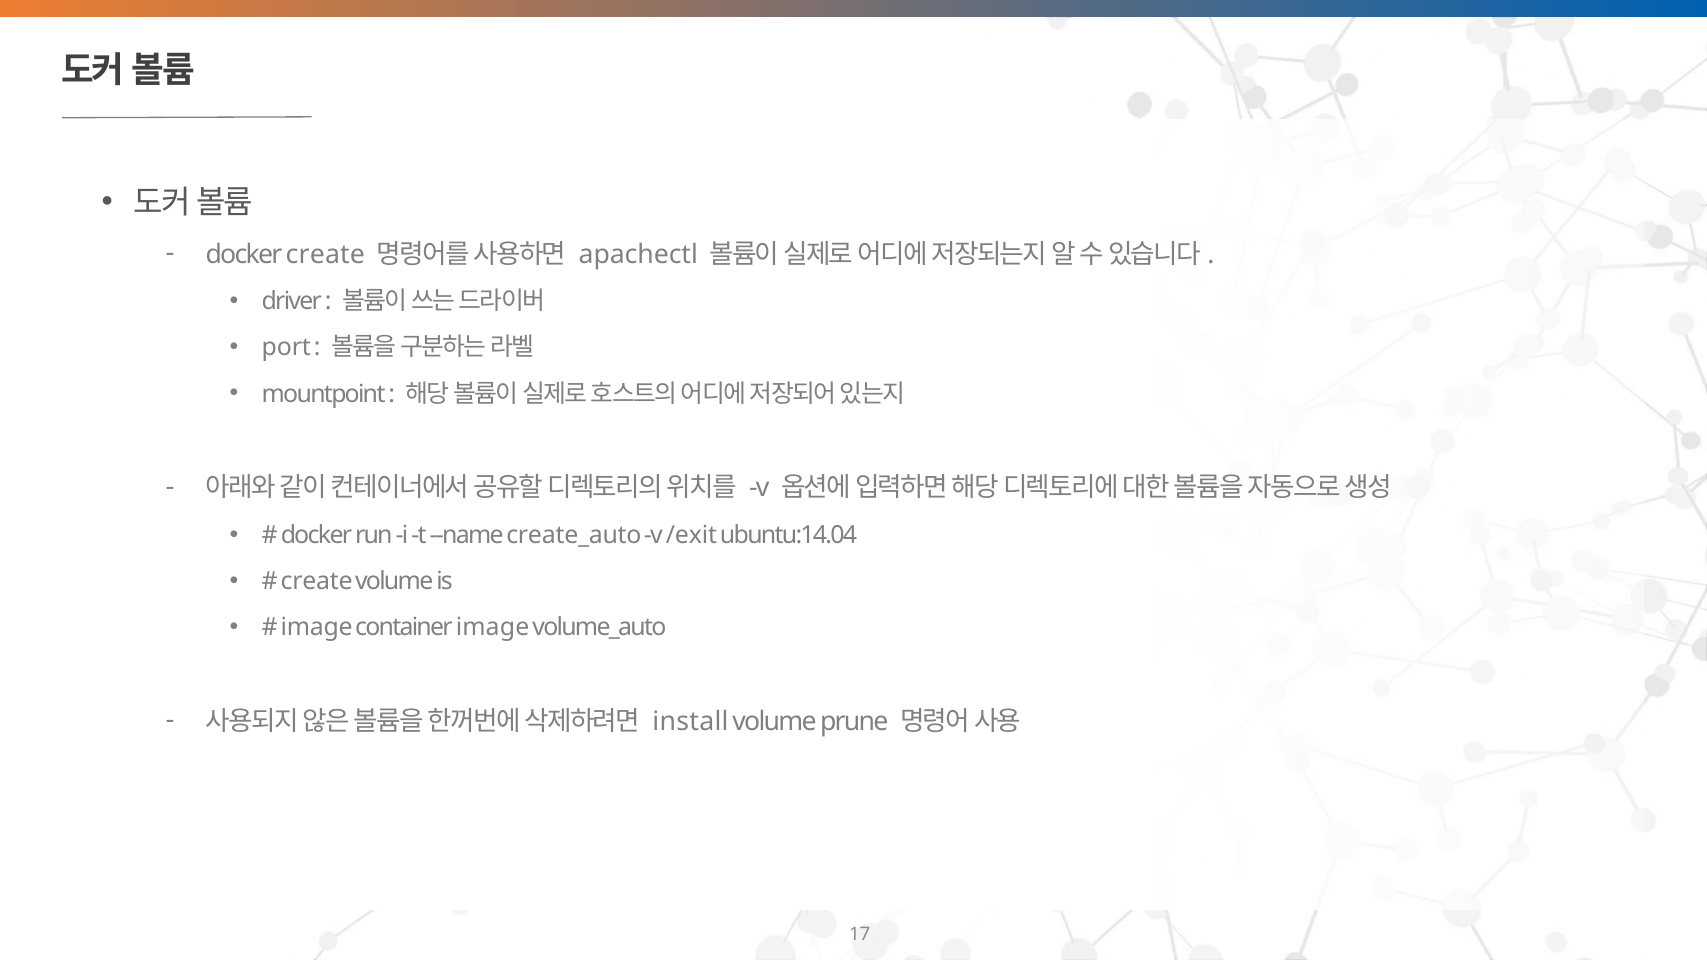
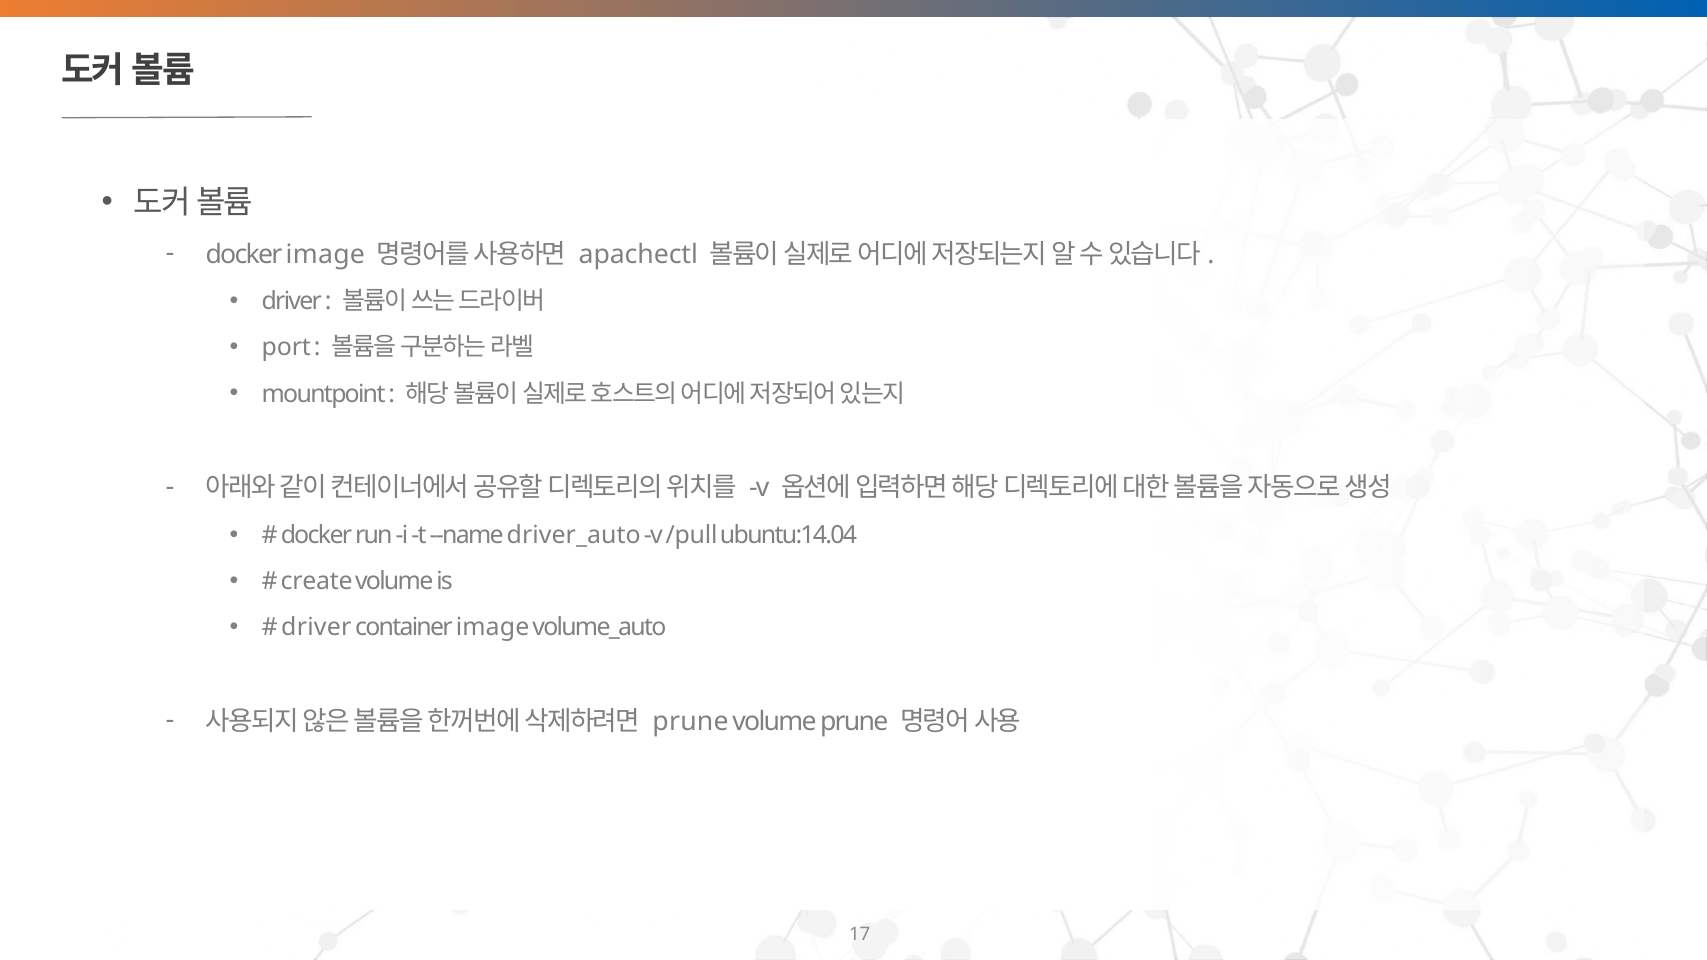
docker create: create -> image
create_auto: create_auto -> driver_auto
/exit: /exit -> /pull
image at (317, 628): image -> driver
install at (691, 722): install -> prune
